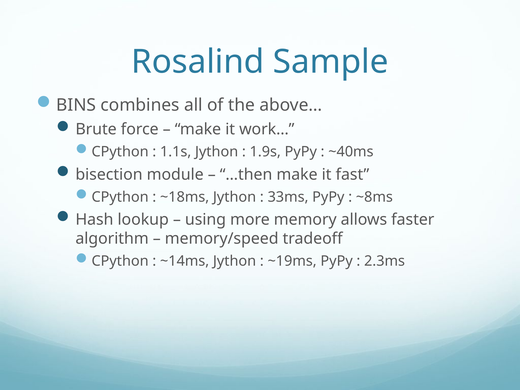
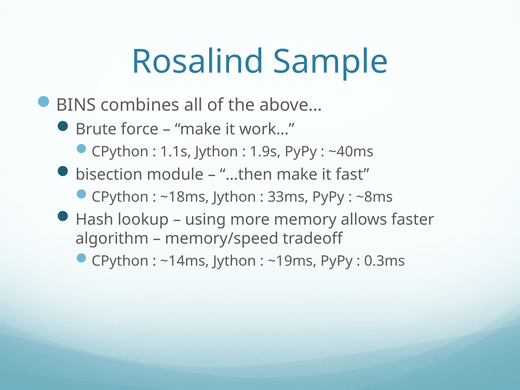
2.3ms: 2.3ms -> 0.3ms
